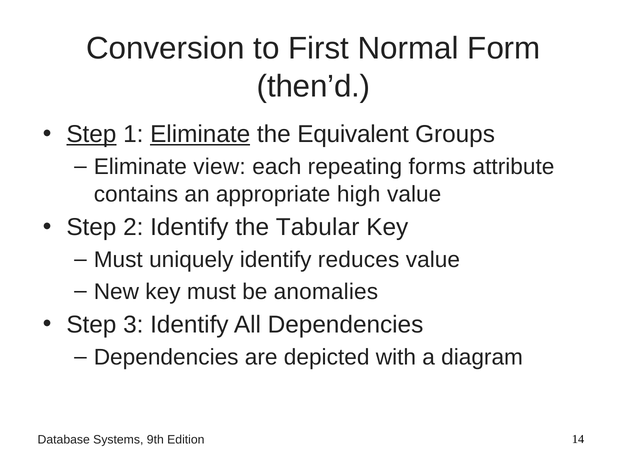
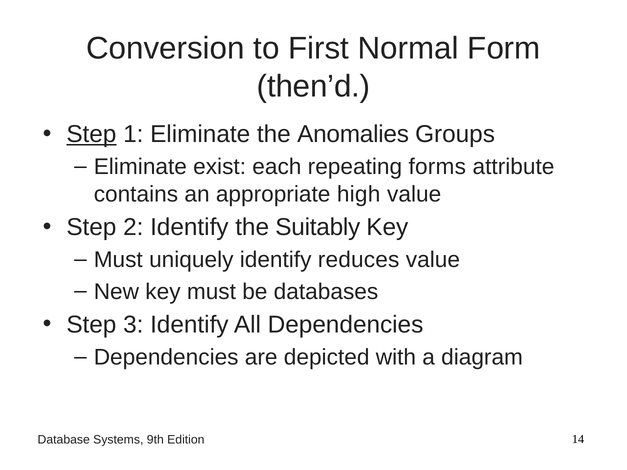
Eliminate at (200, 134) underline: present -> none
Equivalent: Equivalent -> Anomalies
view: view -> exist
Tabular: Tabular -> Suitably
anomalies: anomalies -> databases
